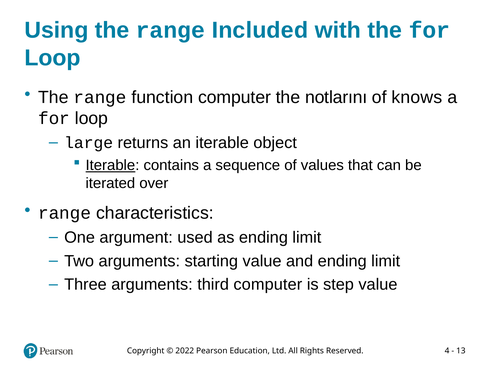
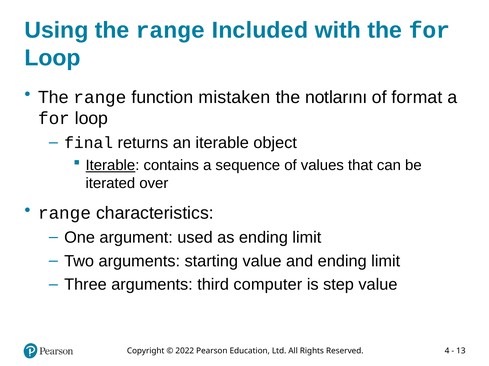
function computer: computer -> mistaken
knows: knows -> format
large: large -> final
